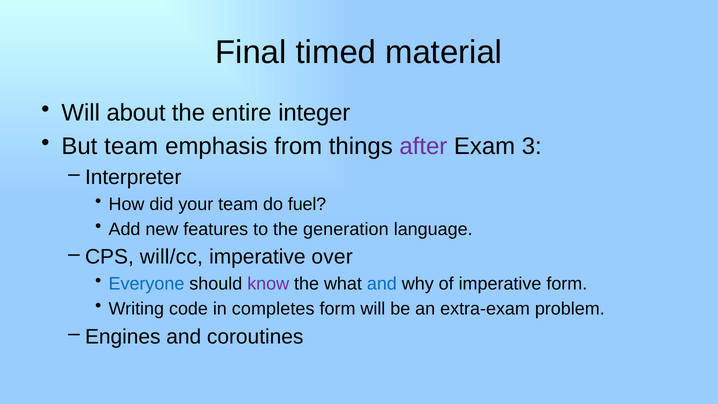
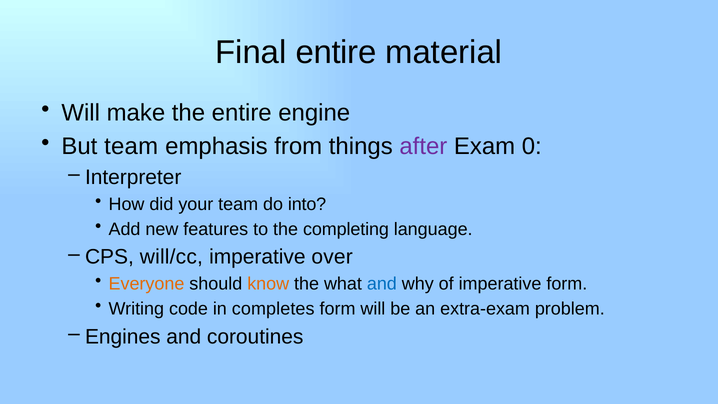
Final timed: timed -> entire
about: about -> make
integer: integer -> engine
3: 3 -> 0
fuel: fuel -> into
generation: generation -> completing
Everyone colour: blue -> orange
know colour: purple -> orange
